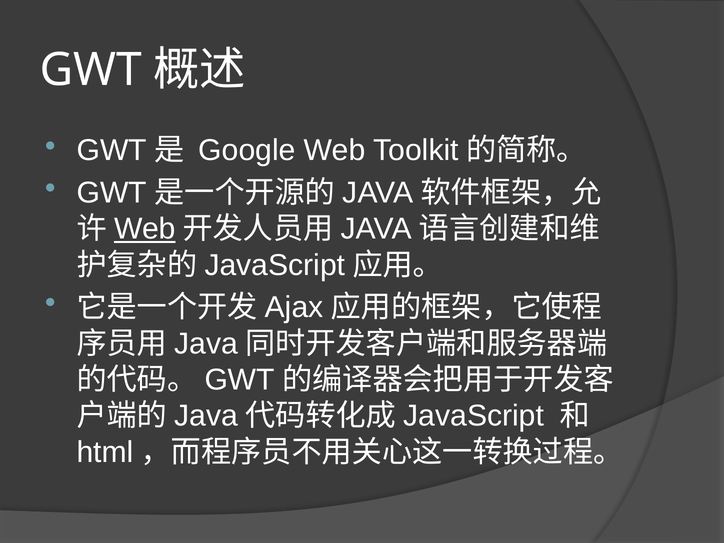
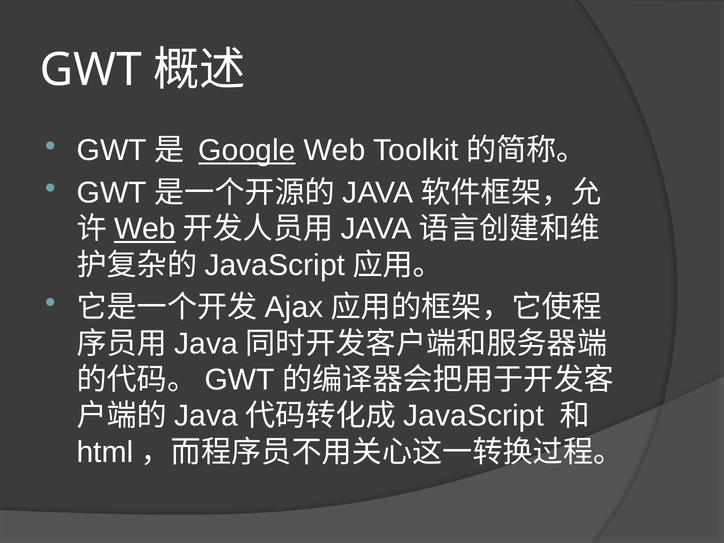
Google underline: none -> present
